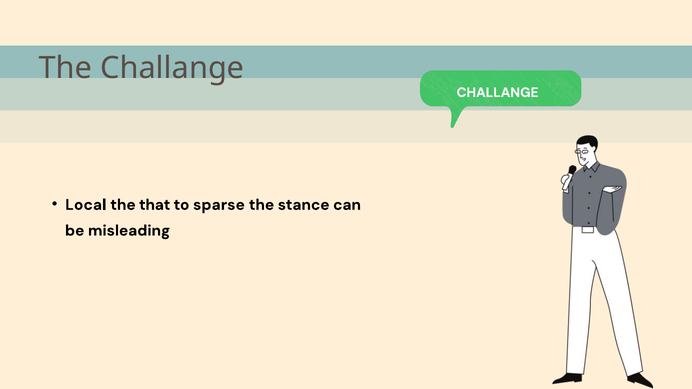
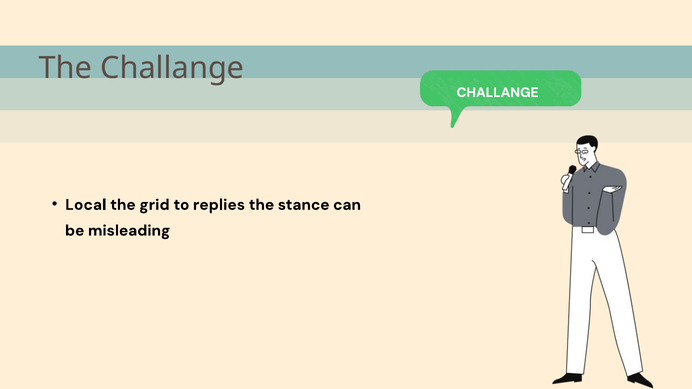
that: that -> grid
sparse: sparse -> replies
